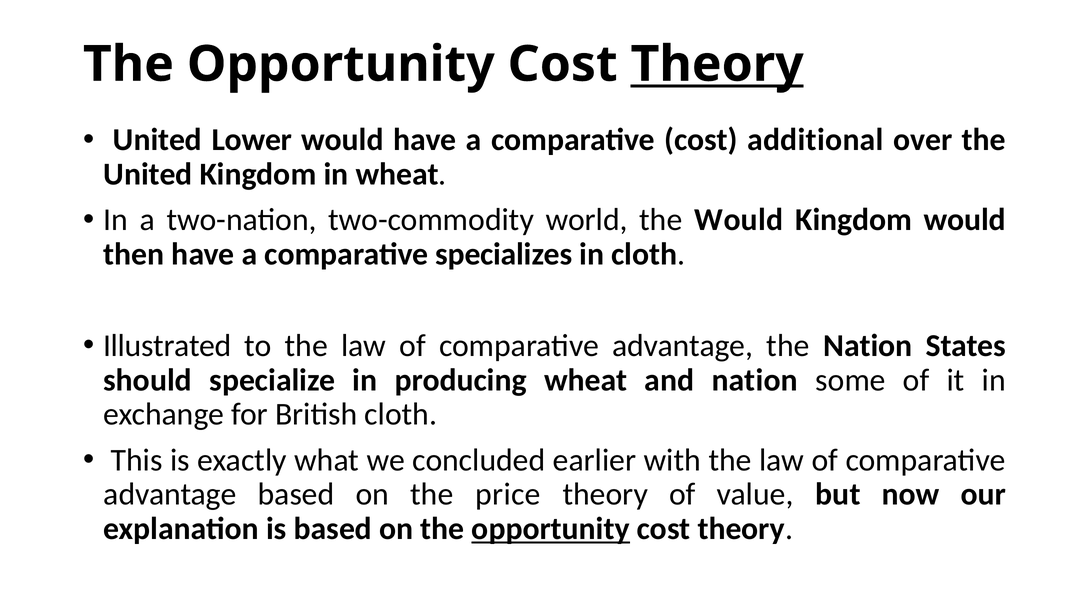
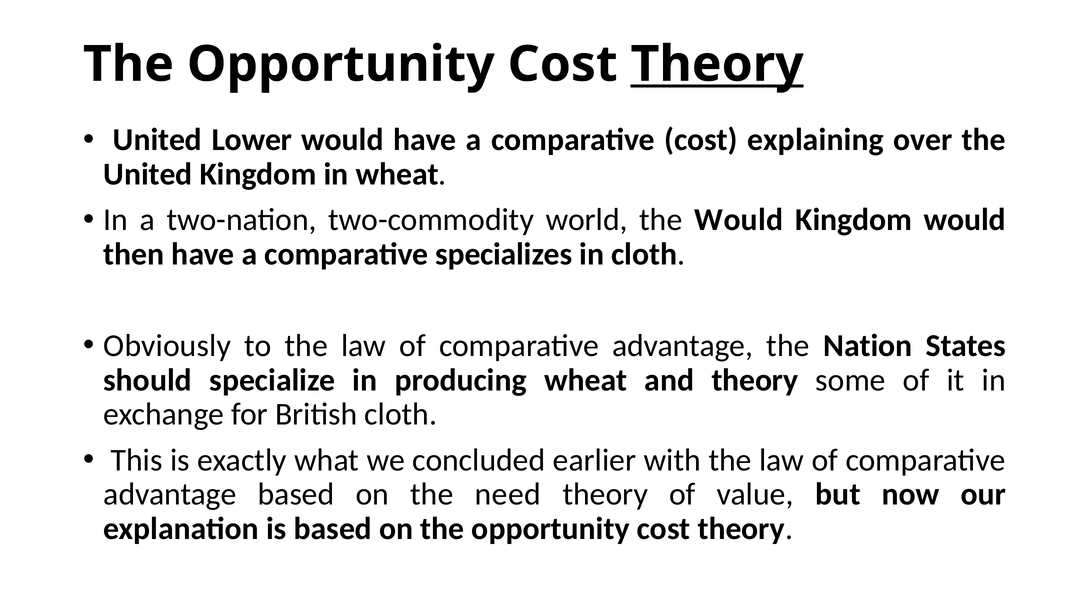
additional: additional -> explaining
Illustrated: Illustrated -> Obviously
and nation: nation -> theory
price: price -> need
opportunity at (551, 528) underline: present -> none
